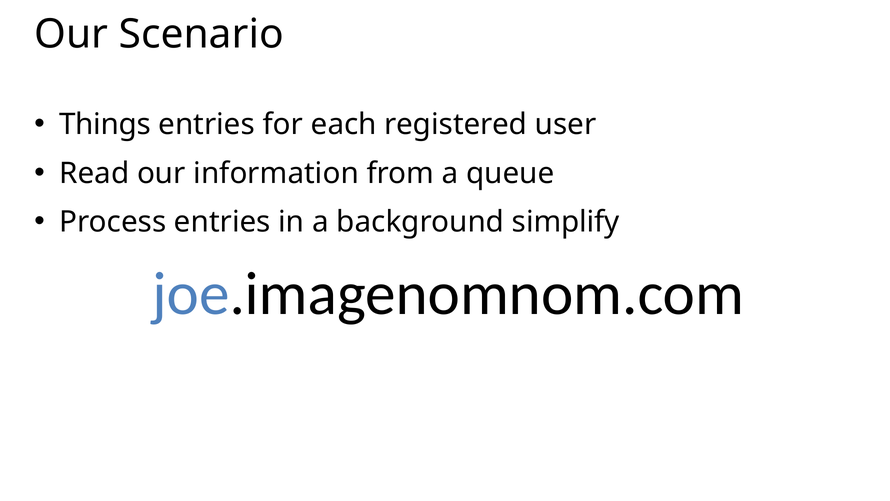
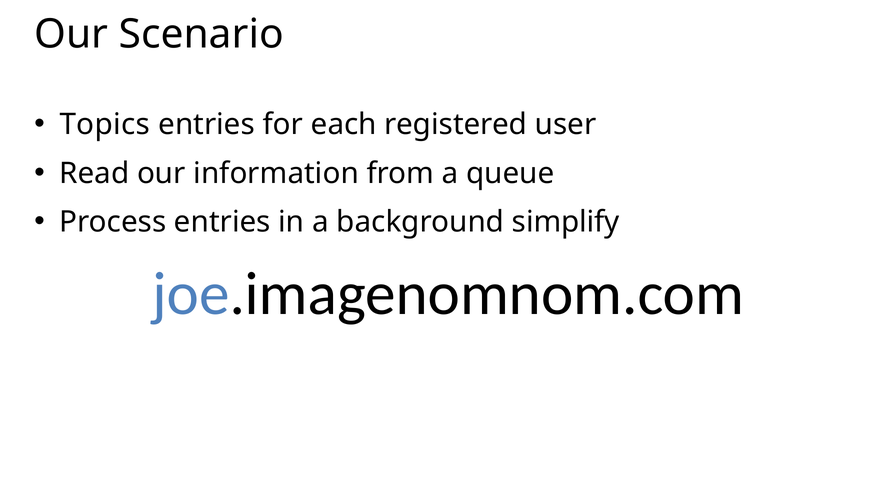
Things: Things -> Topics
